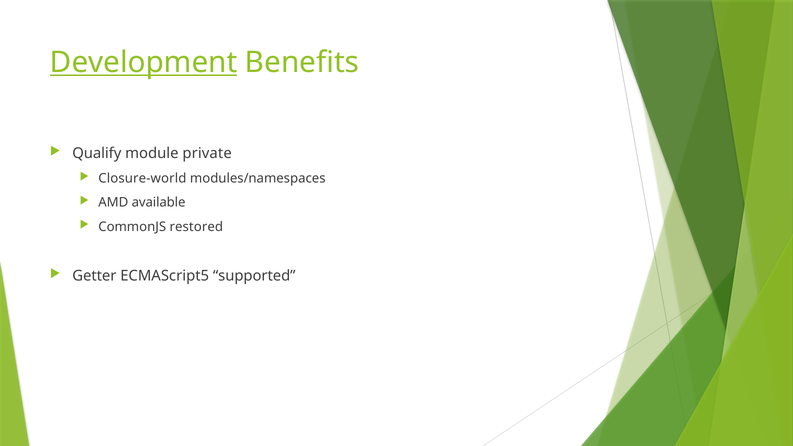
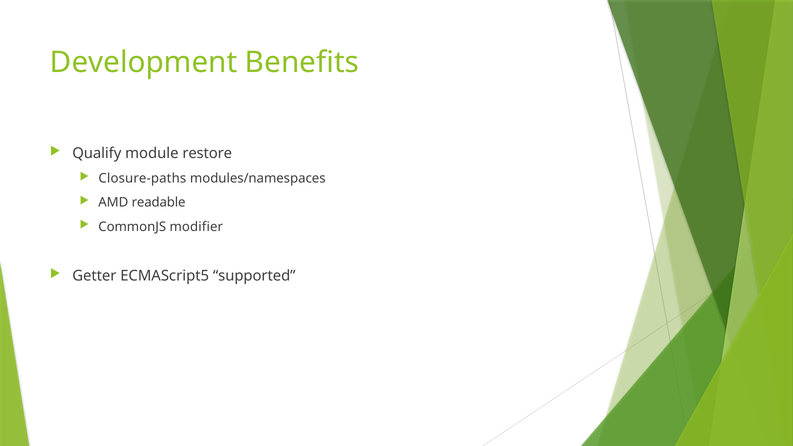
Development underline: present -> none
private: private -> restore
Closure-world: Closure-world -> Closure-paths
available: available -> readable
restored: restored -> modifier
